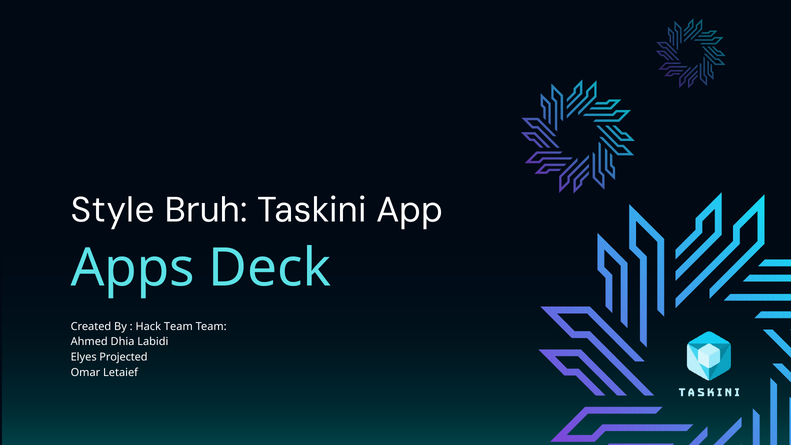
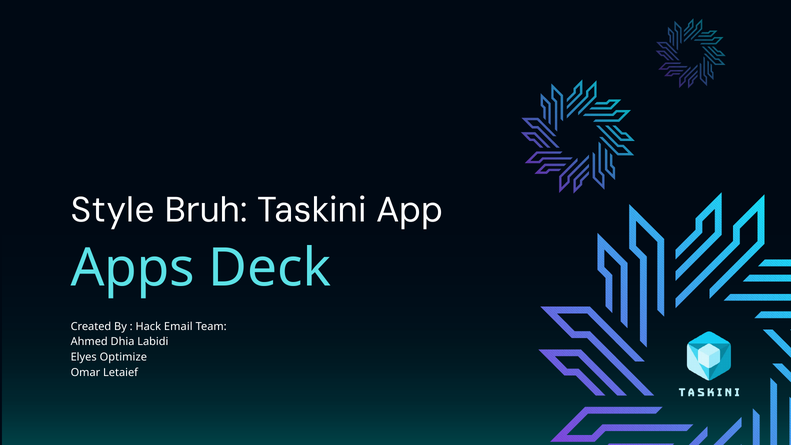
Hack Team: Team -> Email
Projected: Projected -> Optimize
